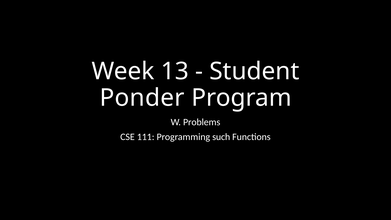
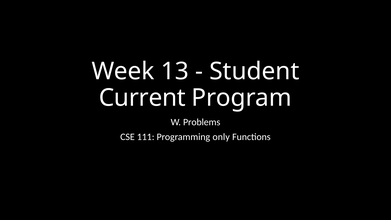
Ponder: Ponder -> Current
such: such -> only
